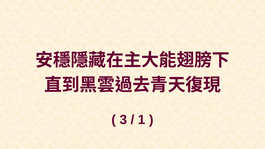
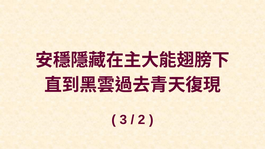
1: 1 -> 2
